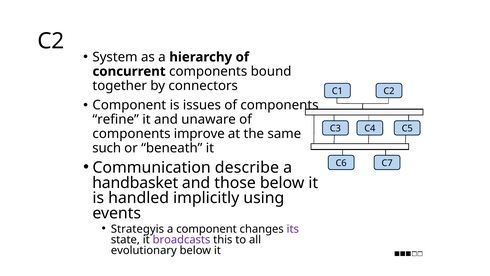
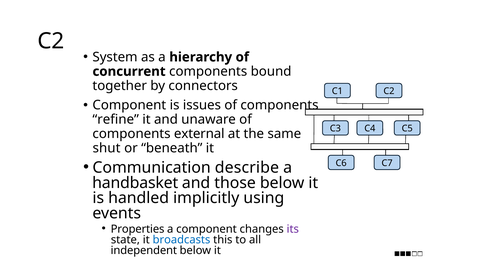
improve: improve -> external
such: such -> shut
Strategyis: Strategyis -> Properties
broadcasts colour: purple -> blue
evolutionary: evolutionary -> independent
